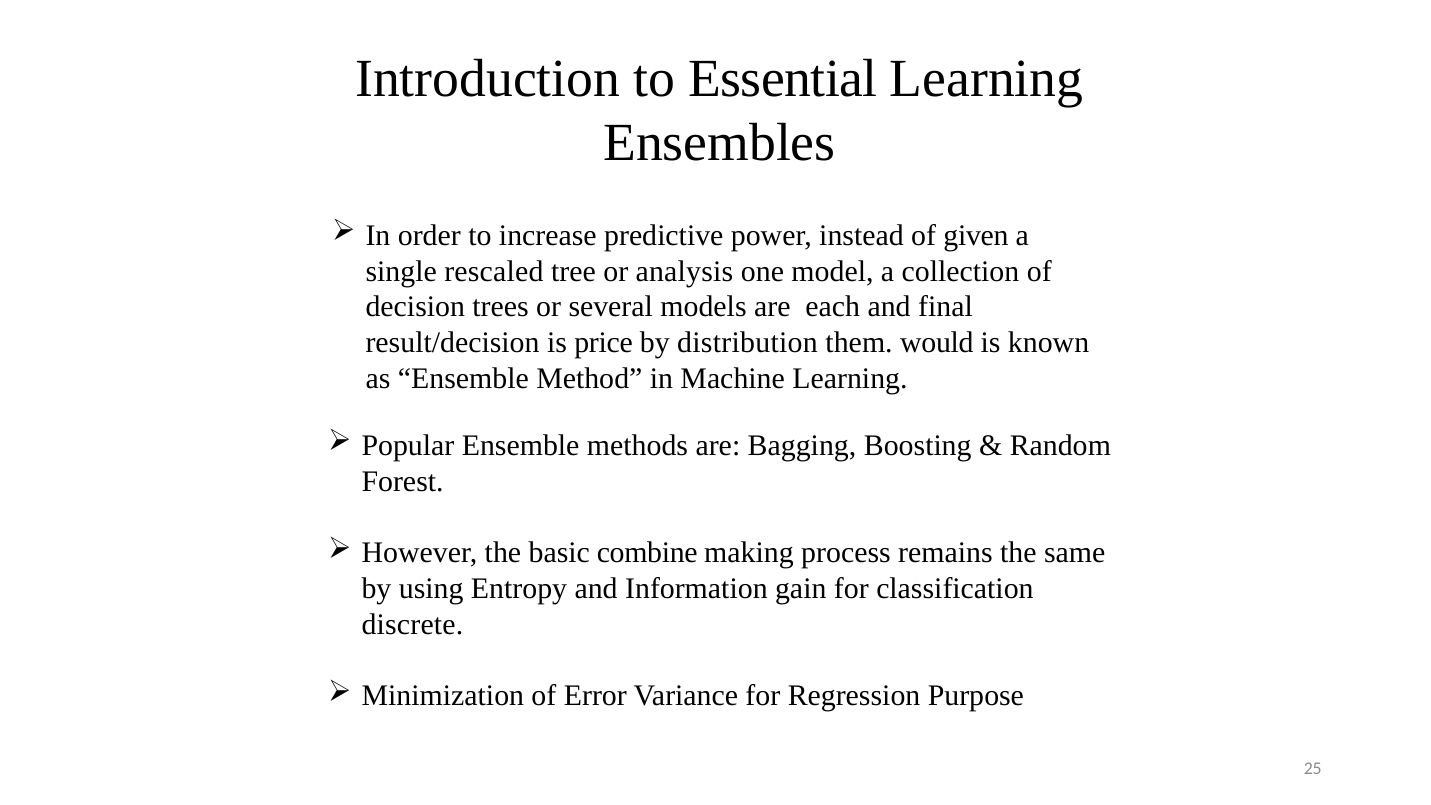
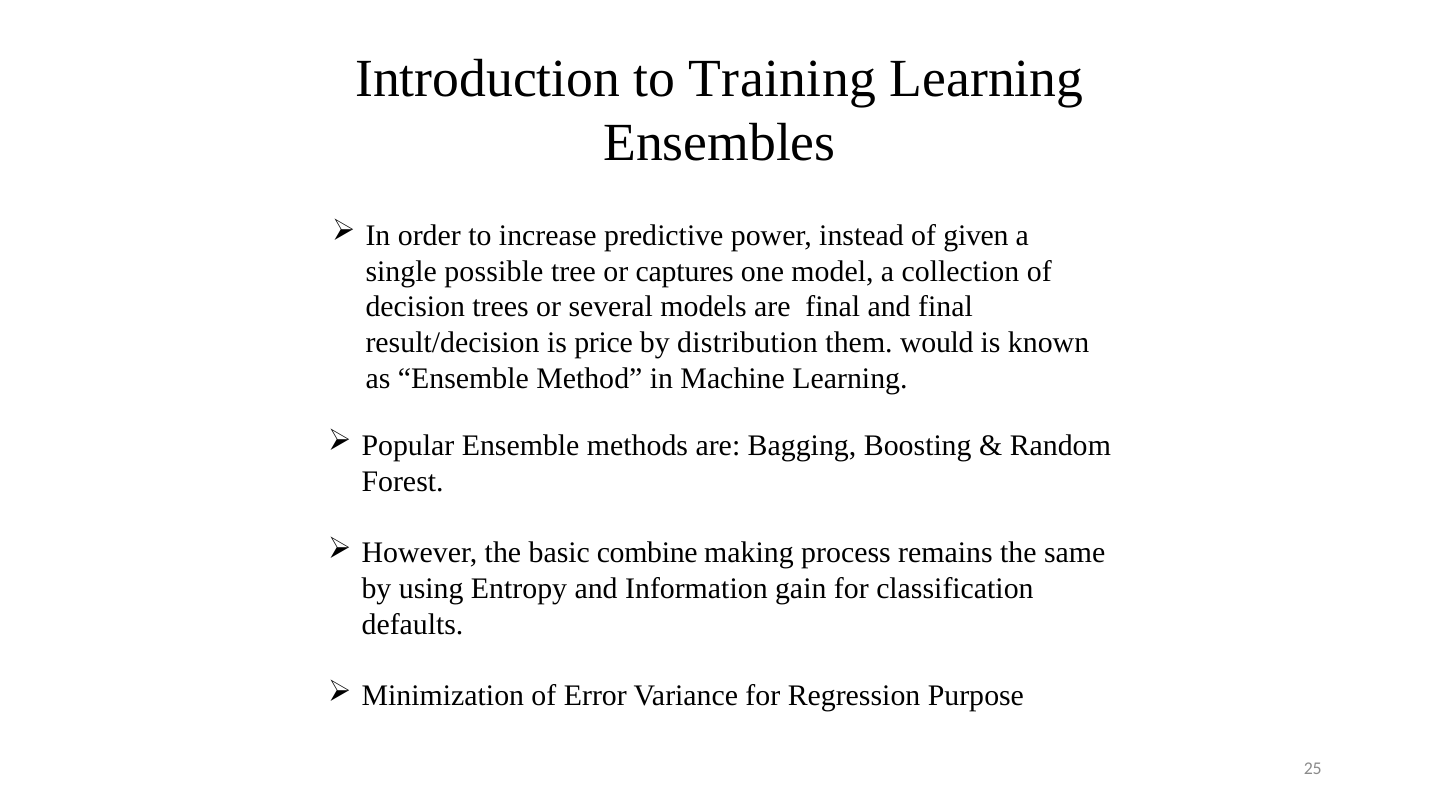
Essential: Essential -> Training
rescaled: rescaled -> possible
analysis: analysis -> captures
are each: each -> final
discrete: discrete -> defaults
